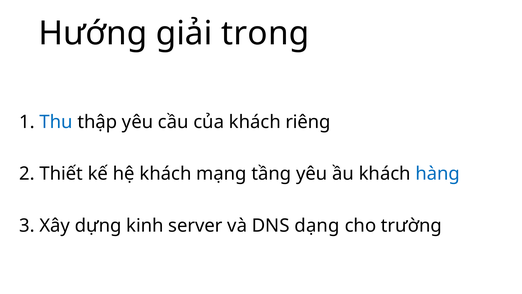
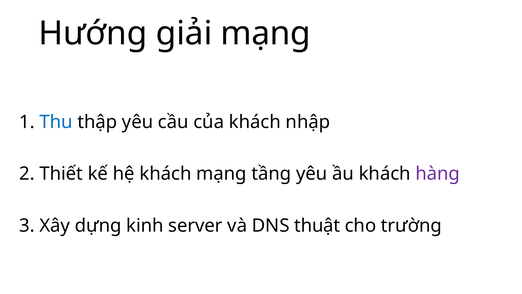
giải trong: trong -> mạng
riêng: riêng -> nhập
hàng colour: blue -> purple
dạng: dạng -> thuật
